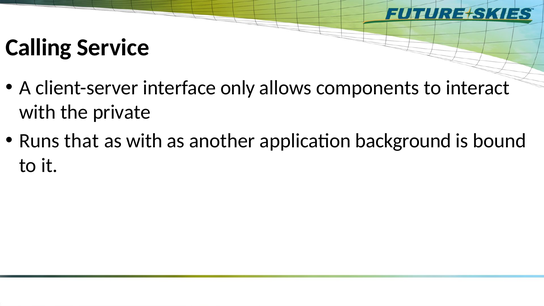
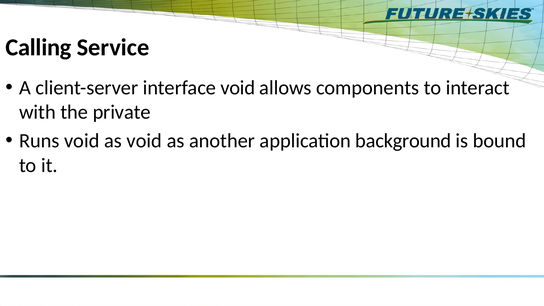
interface only: only -> void
Runs that: that -> void
as with: with -> void
